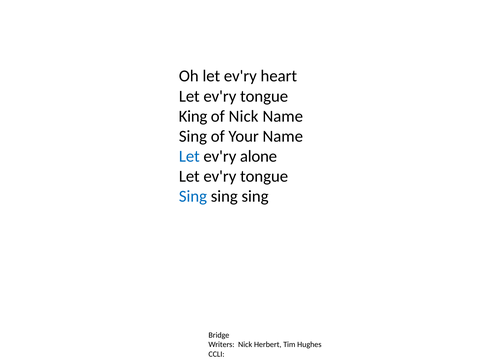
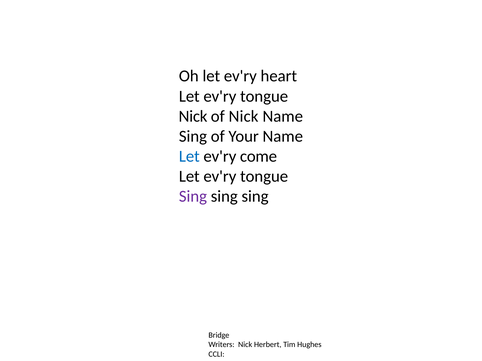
King at (193, 116): King -> Nick
alone: alone -> come
Sing at (193, 197) colour: blue -> purple
